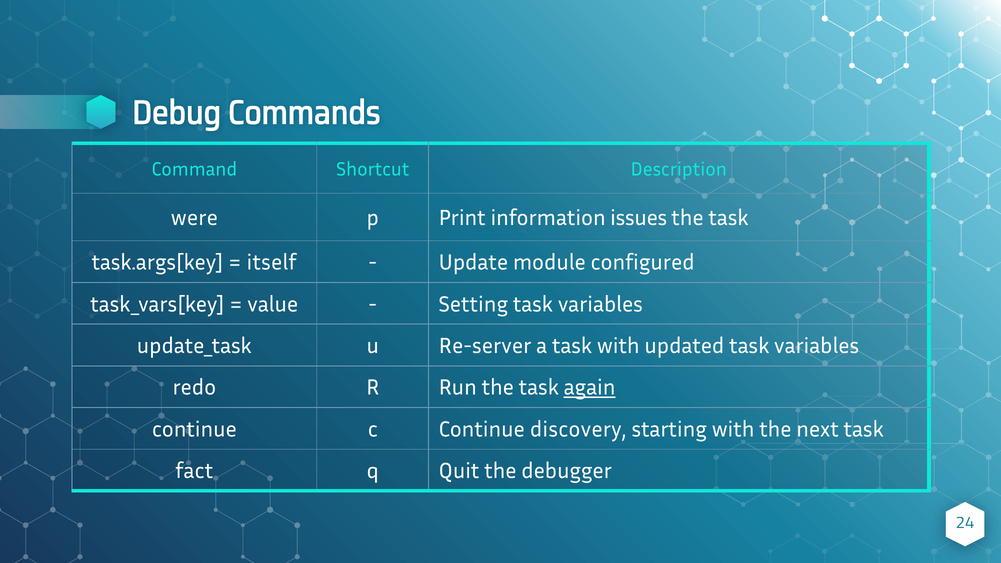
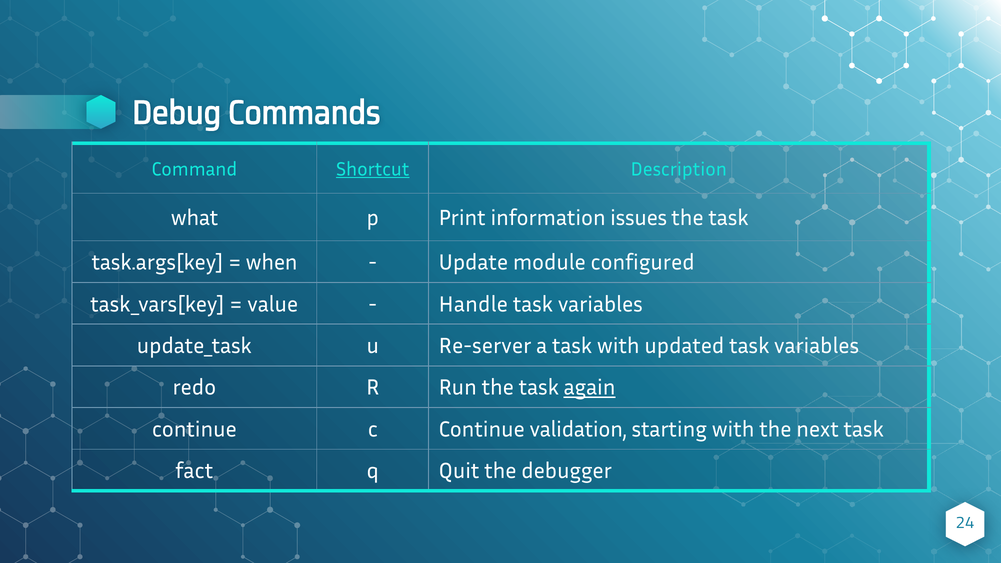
Shortcut underline: none -> present
were: were -> what
itself: itself -> when
Setting: Setting -> Handle
discovery: discovery -> validation
